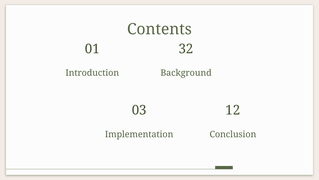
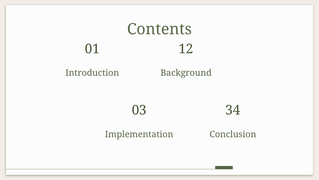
32: 32 -> 12
12: 12 -> 34
